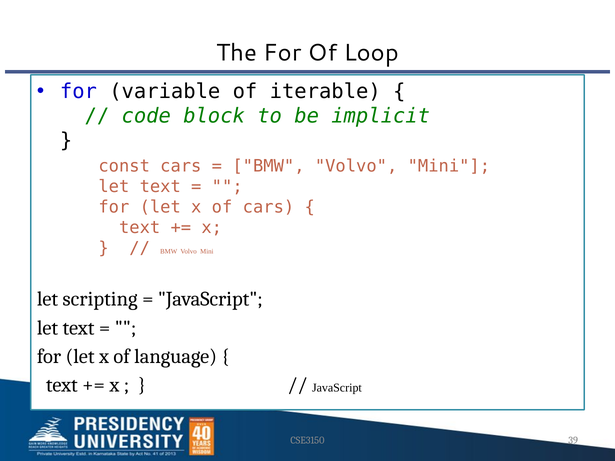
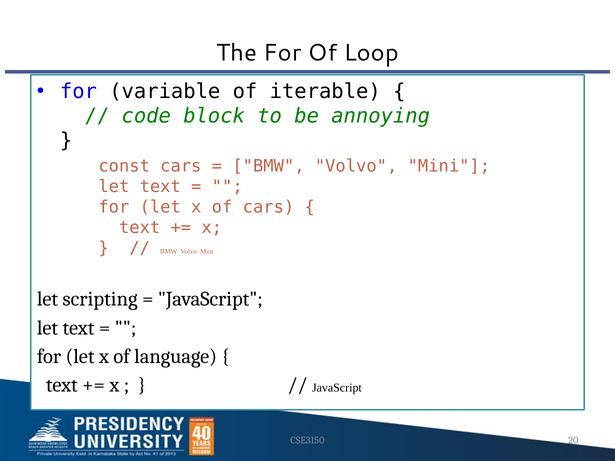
implicit: implicit -> annoying
39: 39 -> 20
